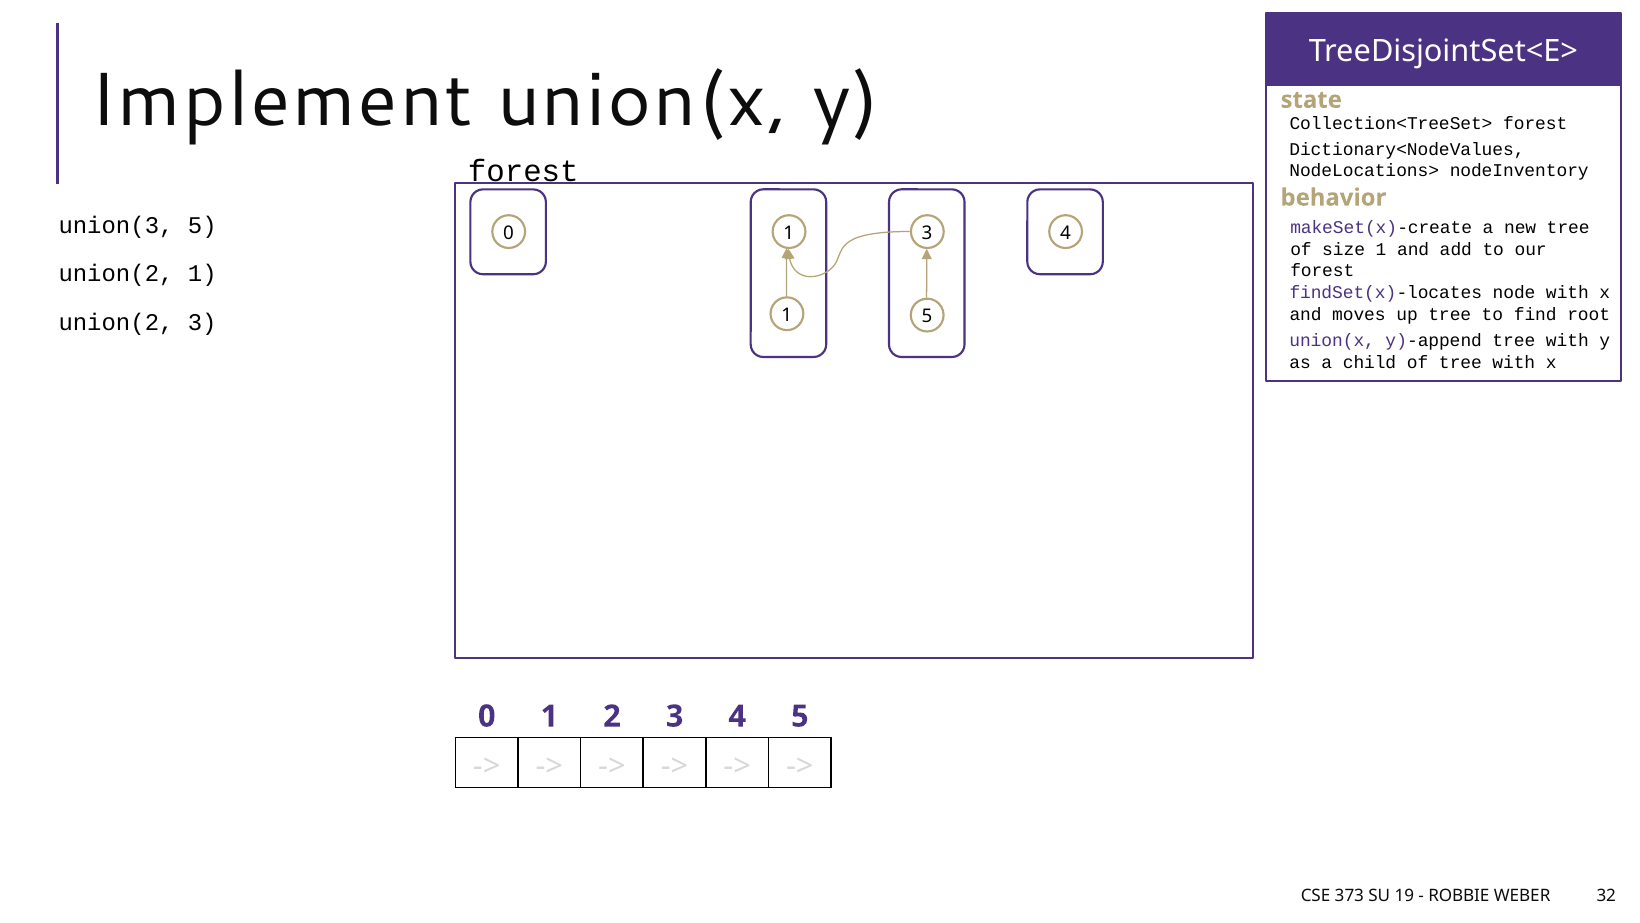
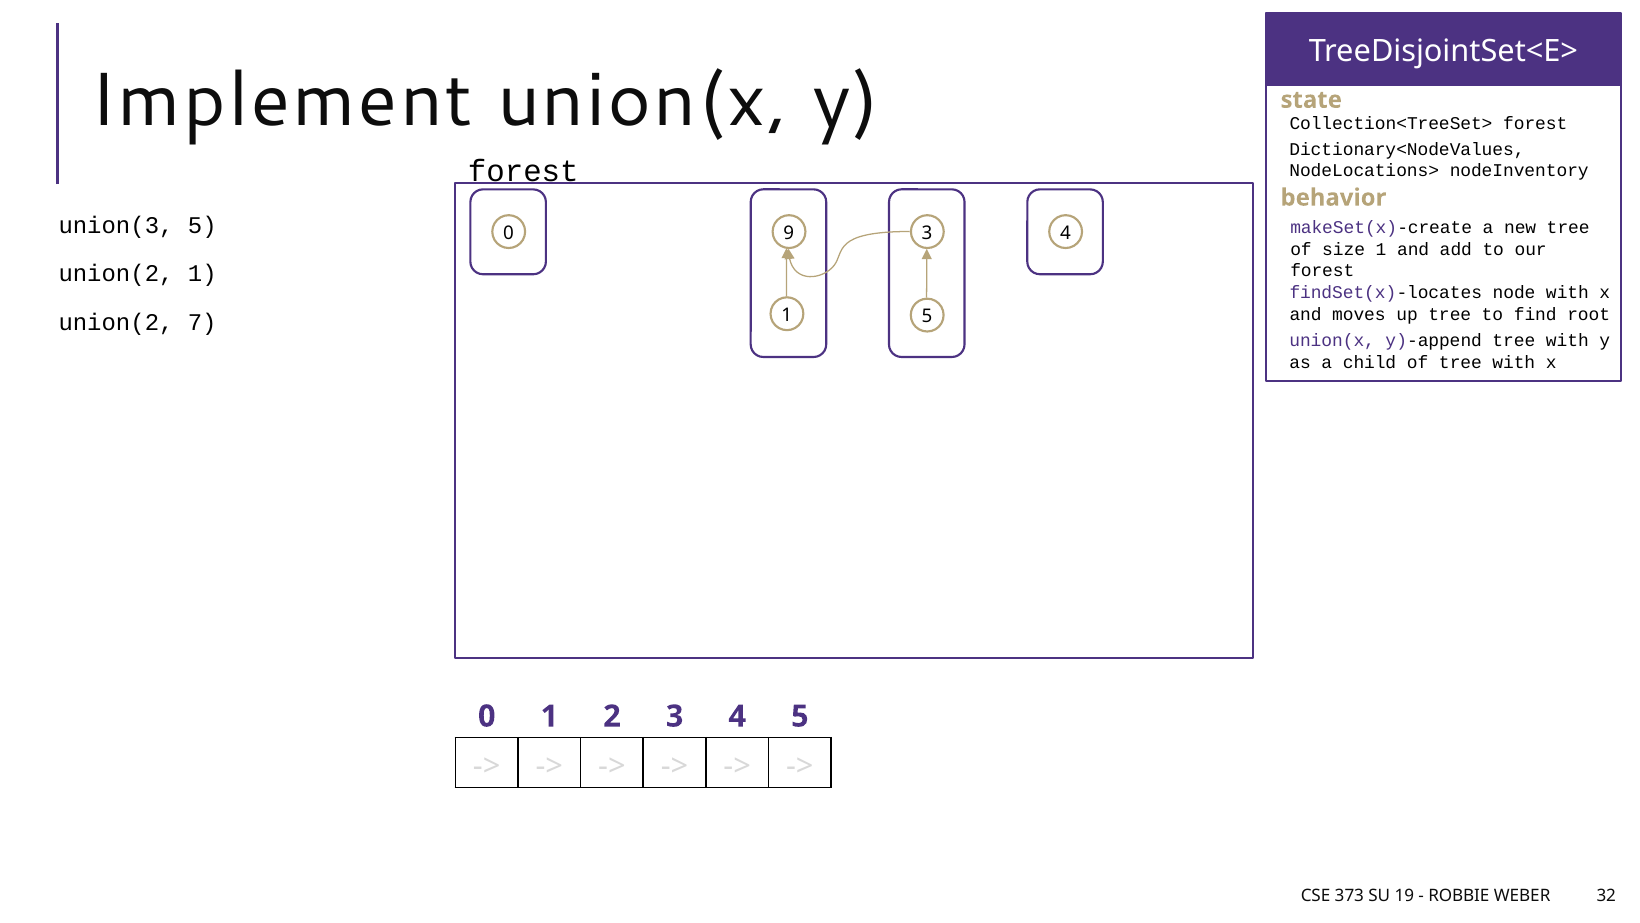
1 at (789, 233): 1 -> 9
union(2 3: 3 -> 7
